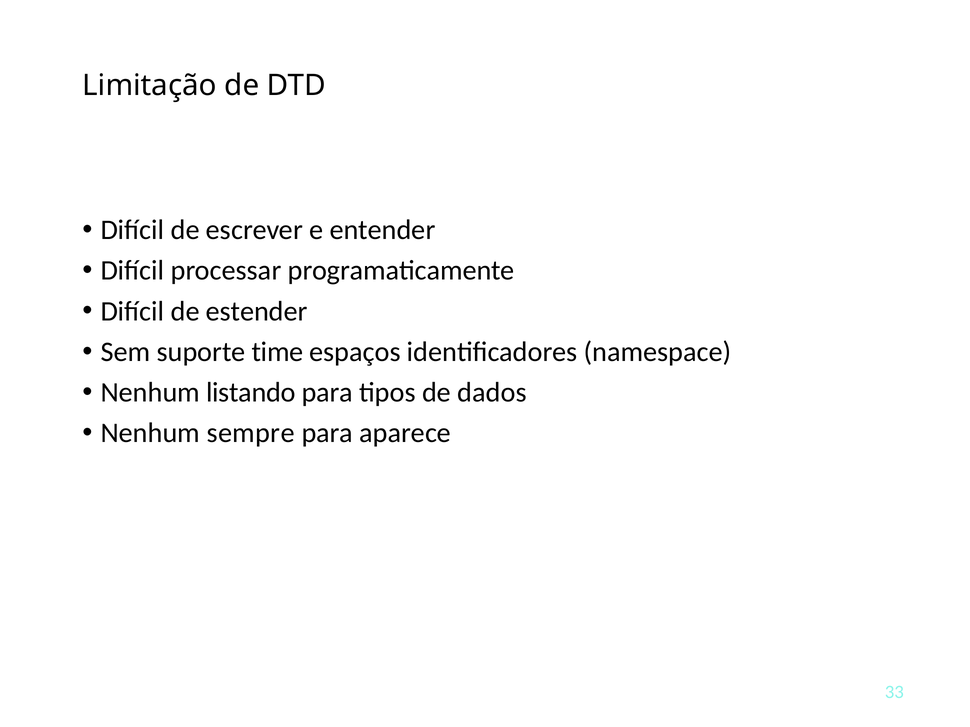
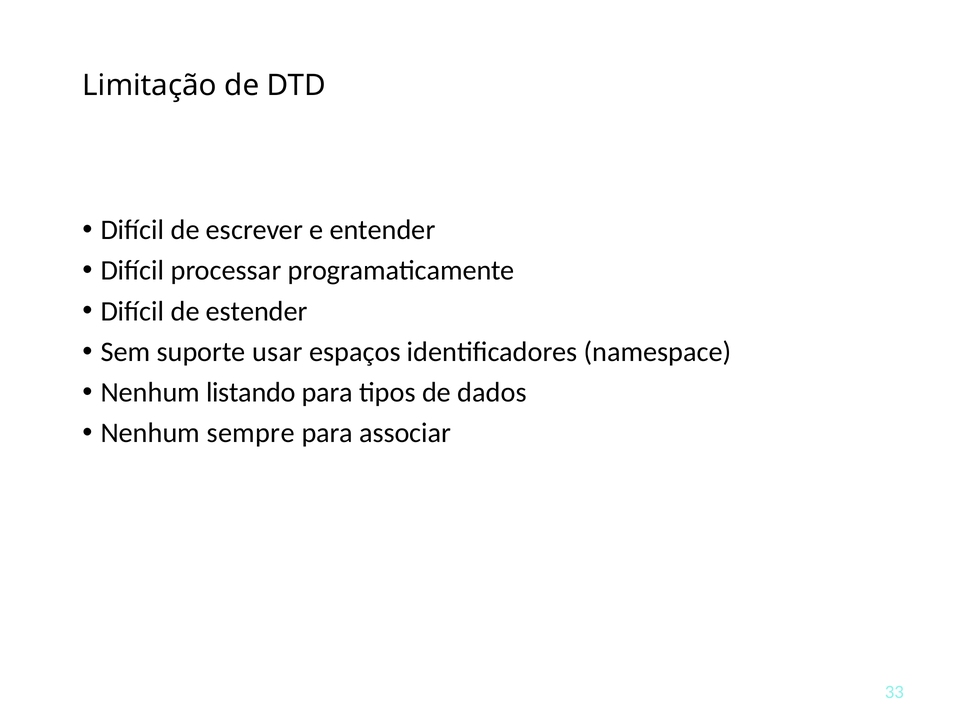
time: time -> usar
aparece: aparece -> associar
